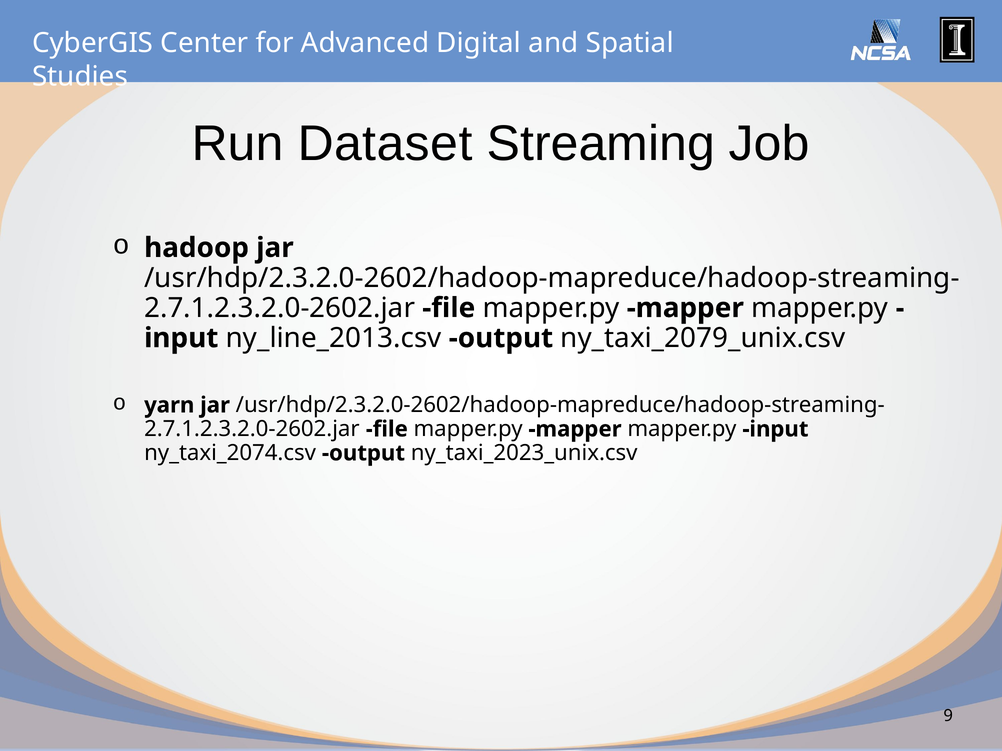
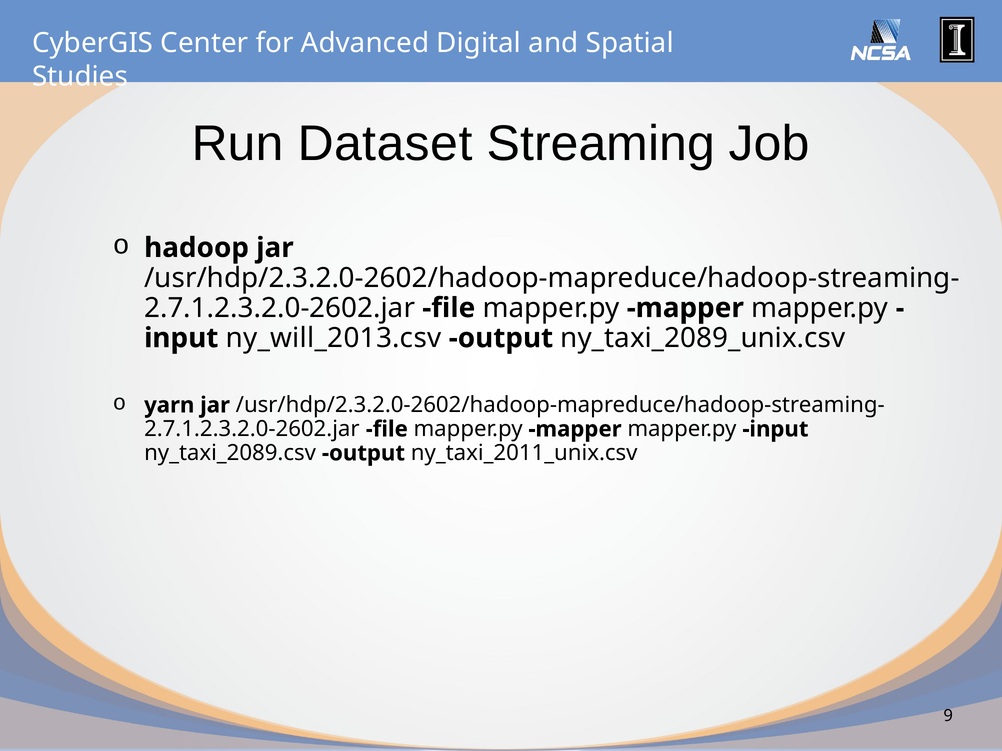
ny_line_2013.csv: ny_line_2013.csv -> ny_will_2013.csv
ny_taxi_2079_unix.csv: ny_taxi_2079_unix.csv -> ny_taxi_2089_unix.csv
ny_taxi_2074.csv: ny_taxi_2074.csv -> ny_taxi_2089.csv
ny_taxi_2023_unix.csv: ny_taxi_2023_unix.csv -> ny_taxi_2011_unix.csv
